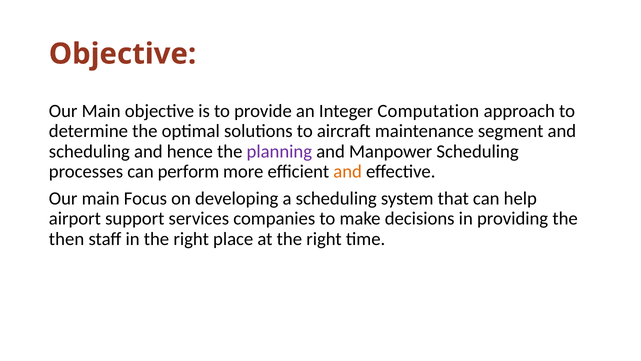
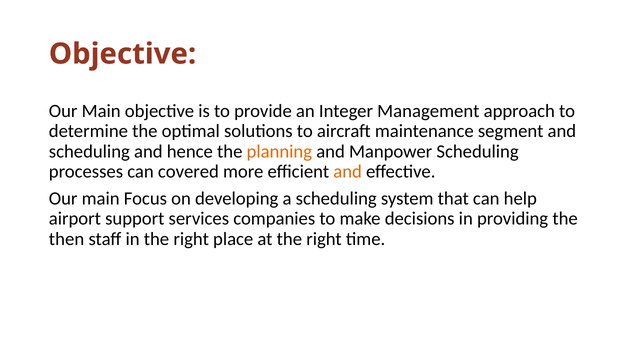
Computation: Computation -> Management
planning colour: purple -> orange
perform: perform -> covered
